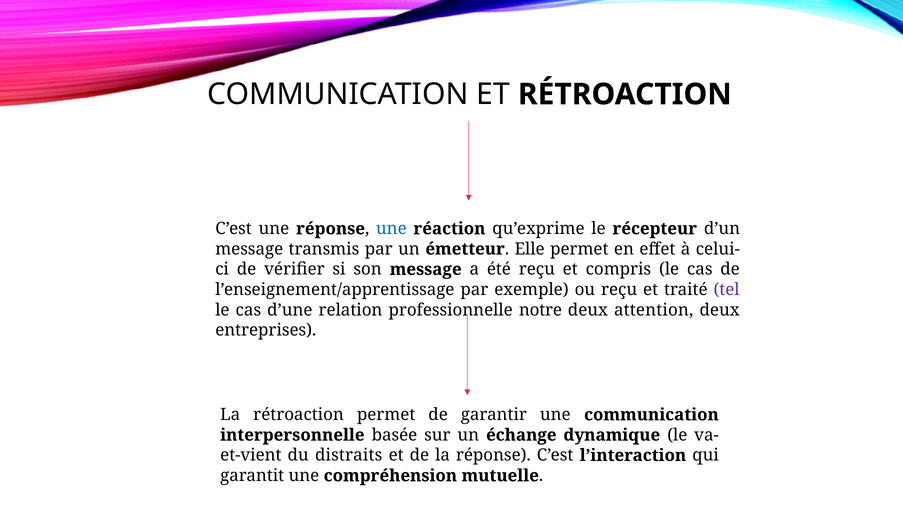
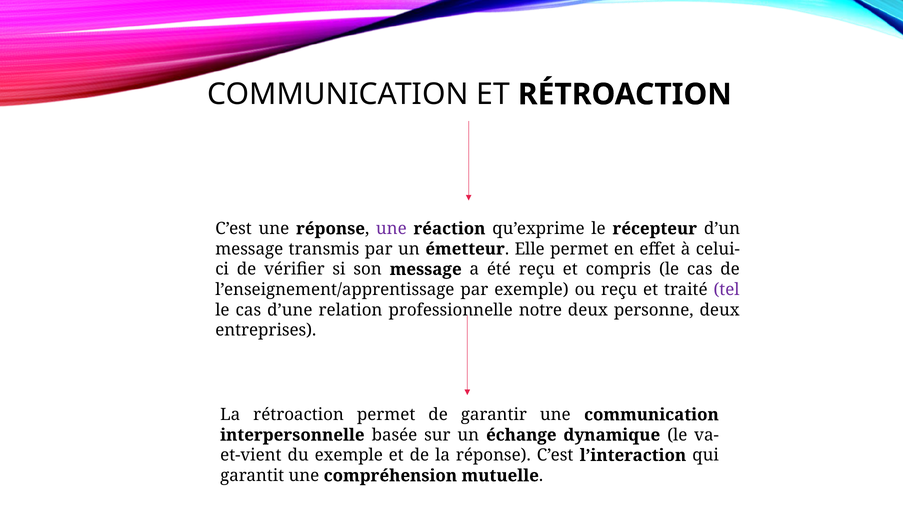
une at (391, 229) colour: blue -> purple
attention: attention -> personne
du distraits: distraits -> exemple
